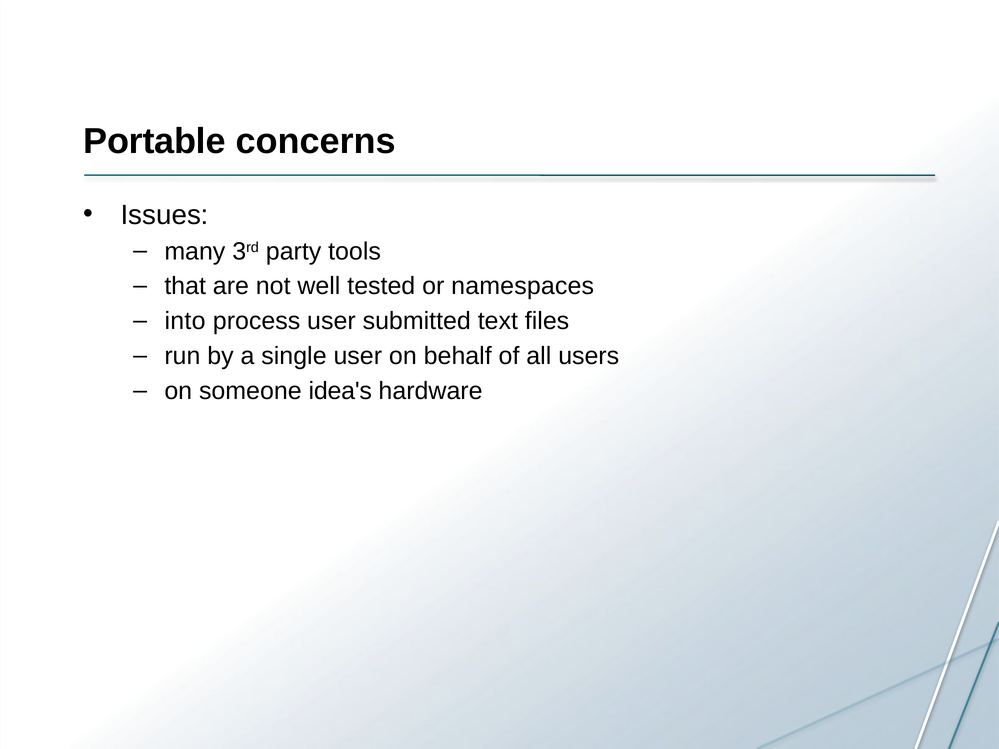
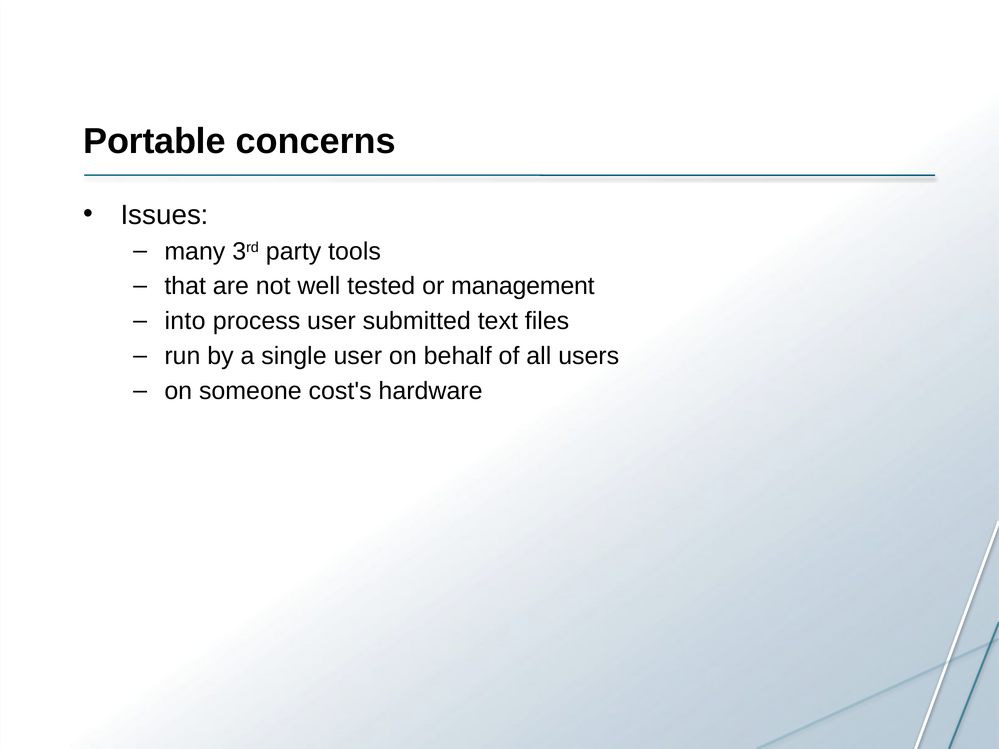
namespaces: namespaces -> management
idea's: idea's -> cost's
